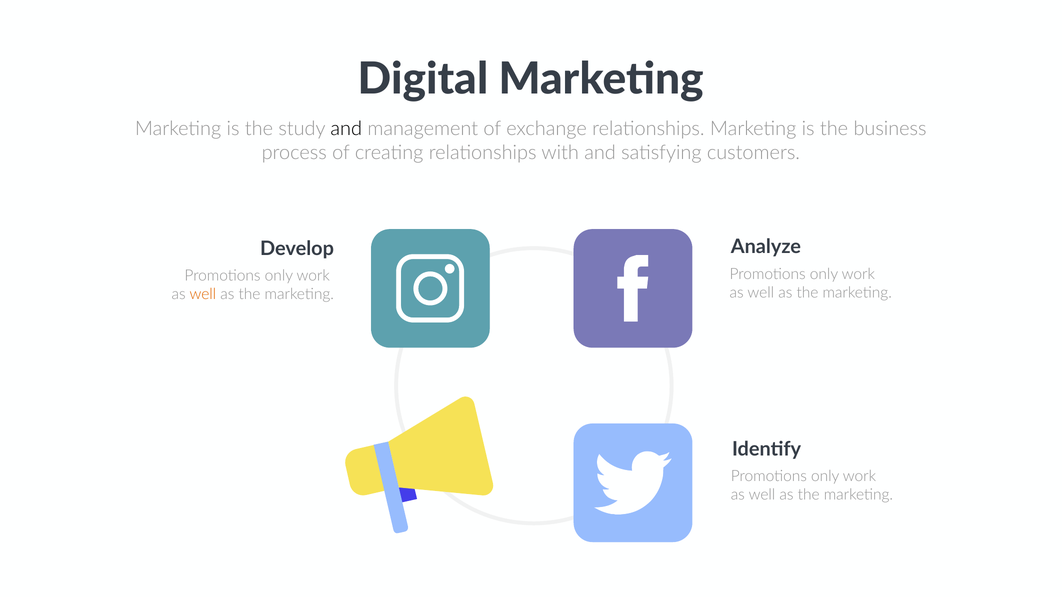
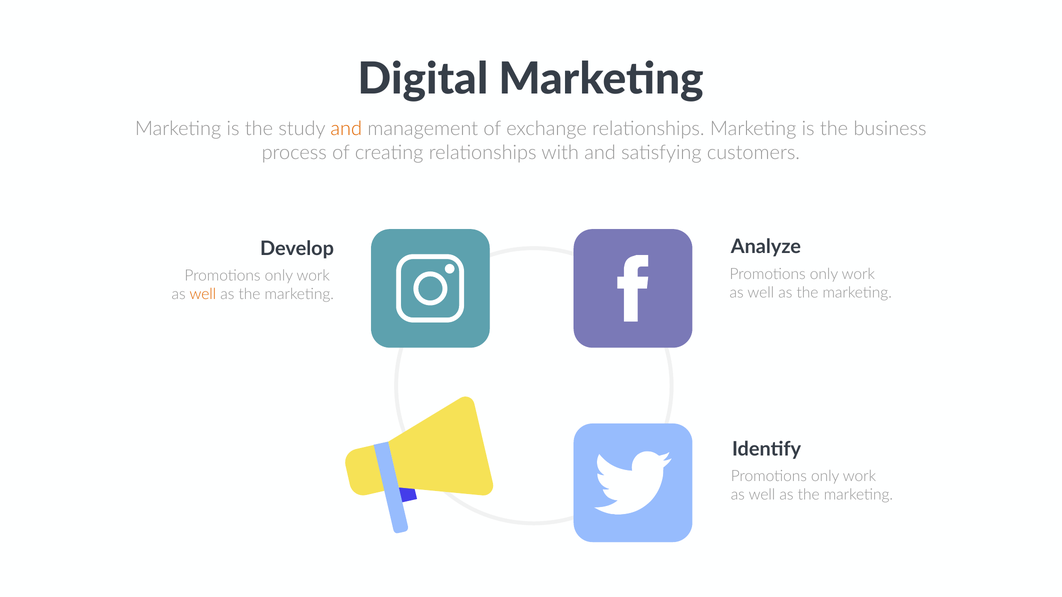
and at (346, 129) colour: black -> orange
